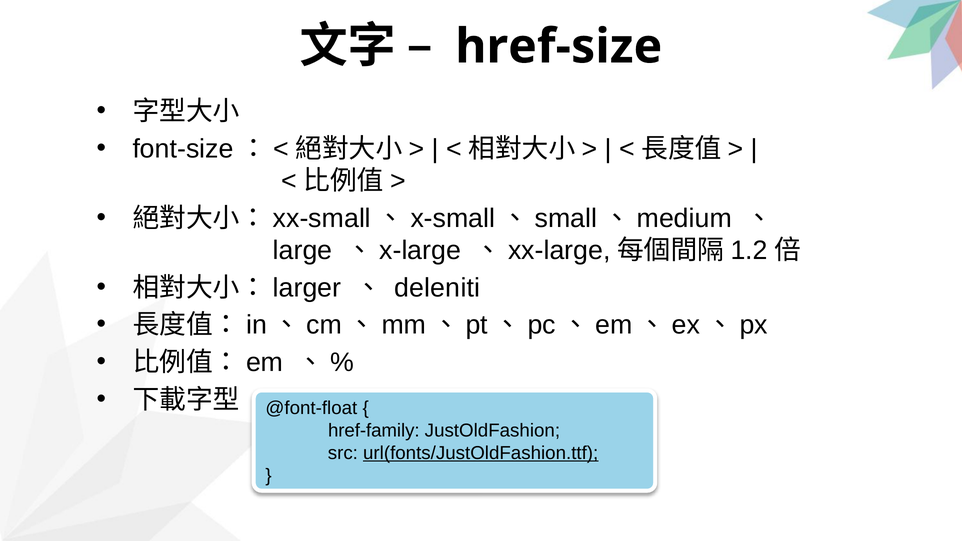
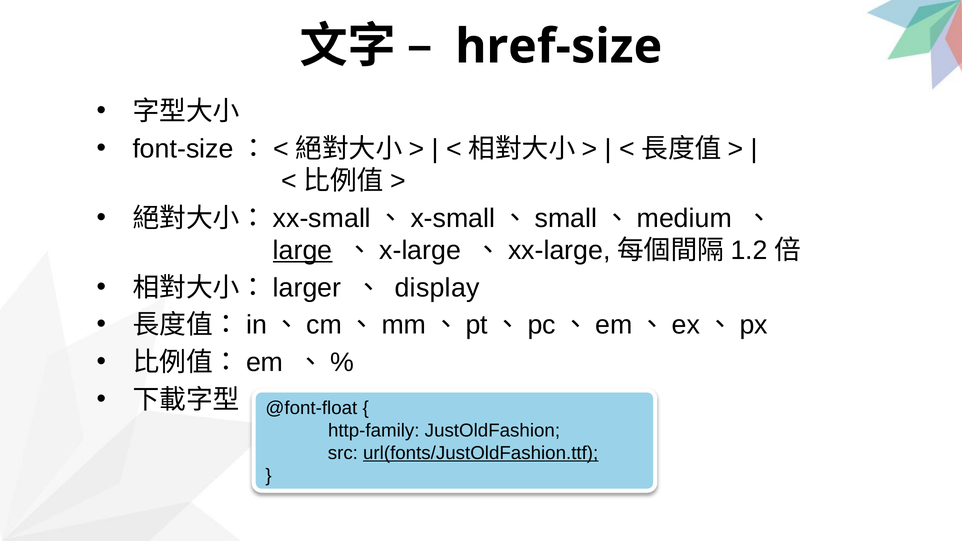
large underline: none -> present
deleniti: deleniti -> display
href-family: href-family -> http-family
